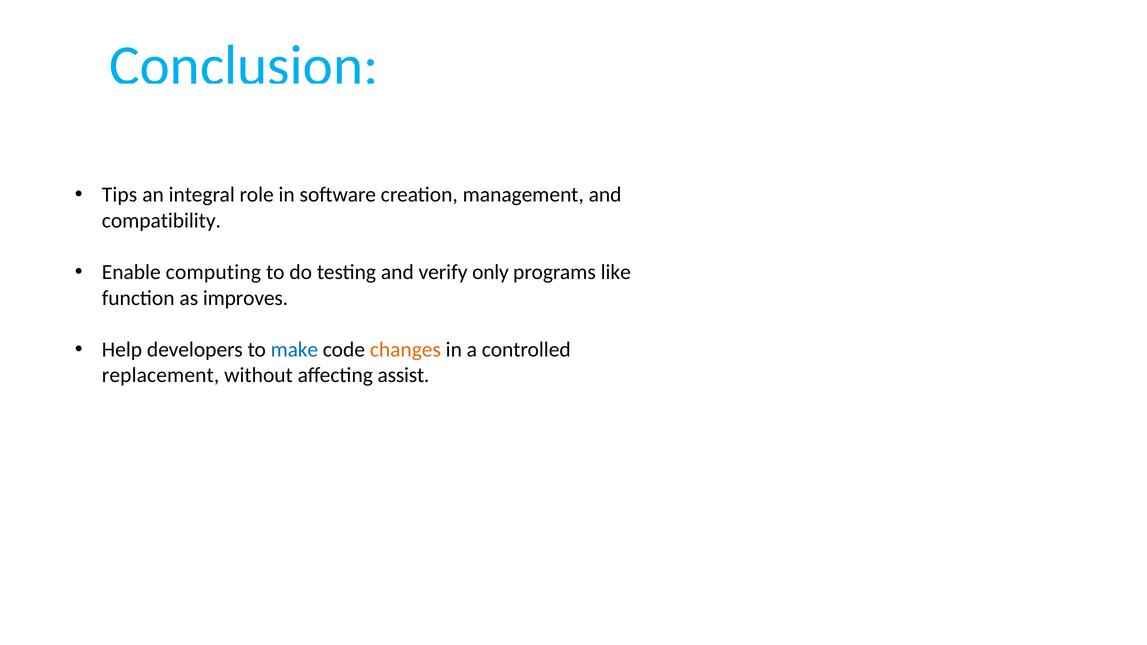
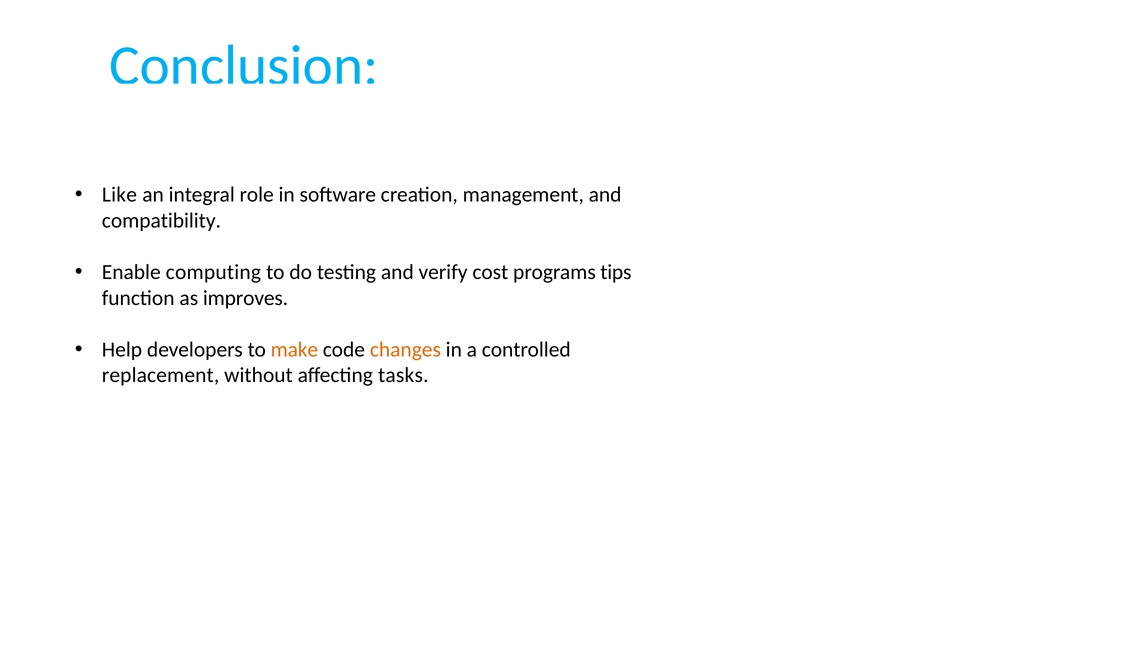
Tips: Tips -> Like
only: only -> cost
like: like -> tips
make colour: blue -> orange
assist: assist -> tasks
